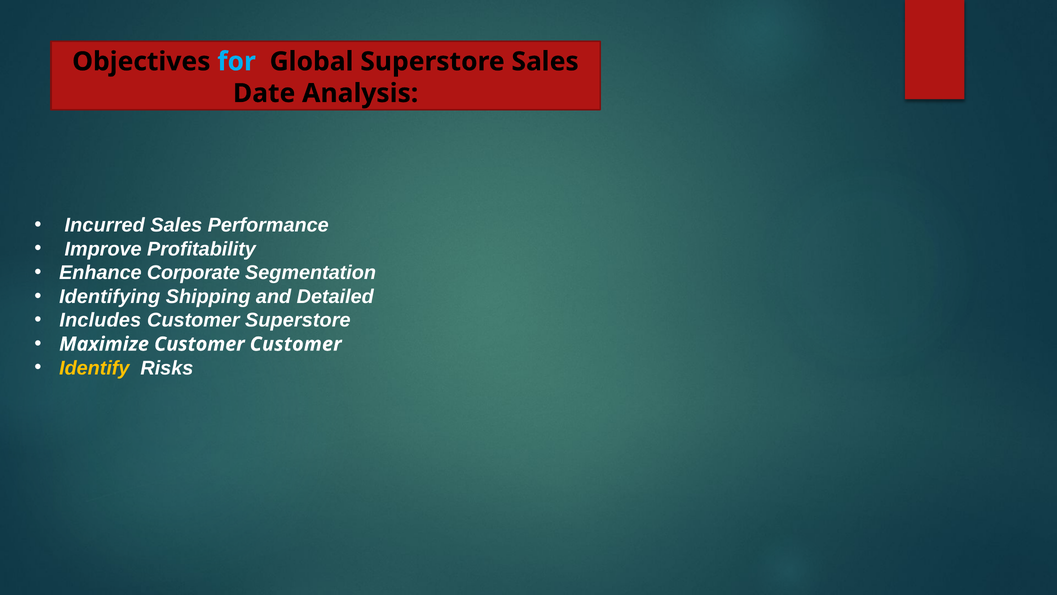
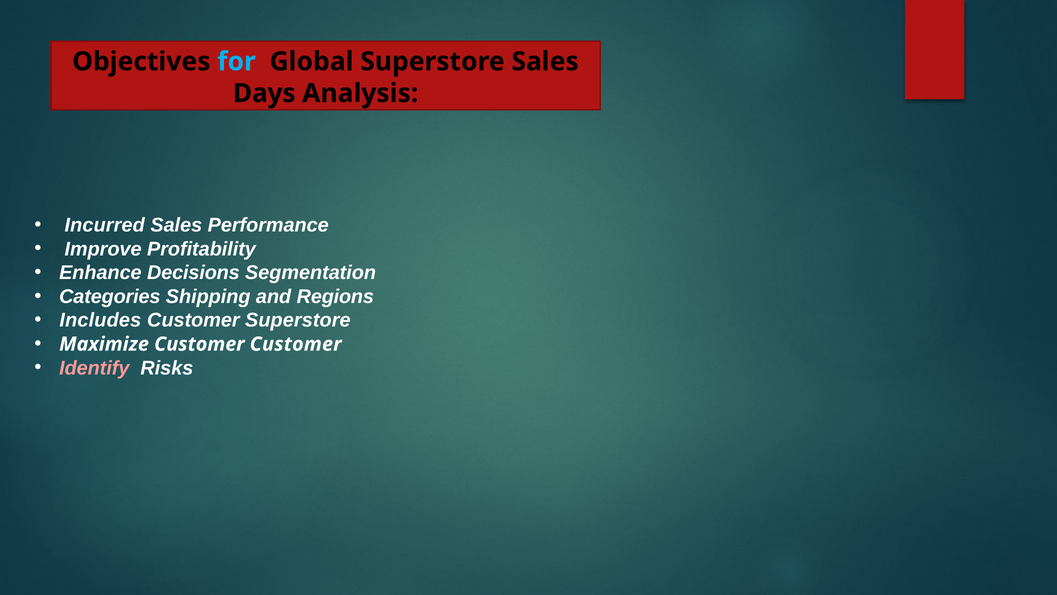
Date: Date -> Days
Corporate: Corporate -> Decisions
Identifying: Identifying -> Categories
Detailed: Detailed -> Regions
Identify colour: yellow -> pink
